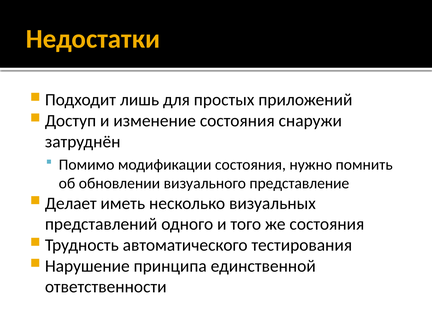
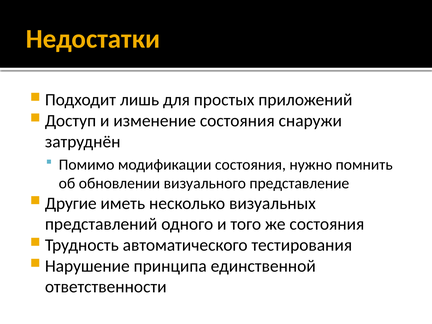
Делает: Делает -> Другие
